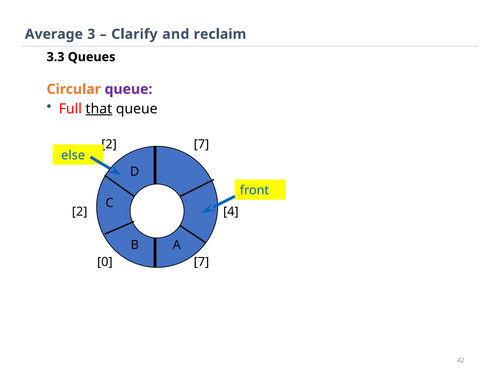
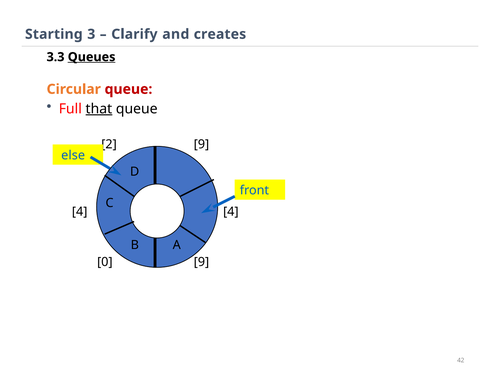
Average: Average -> Starting
reclaim: reclaim -> creates
Queues underline: none -> present
queue at (128, 89) colour: purple -> red
2 7: 7 -> 9
2 at (80, 212): 2 -> 4
7 at (201, 262): 7 -> 9
